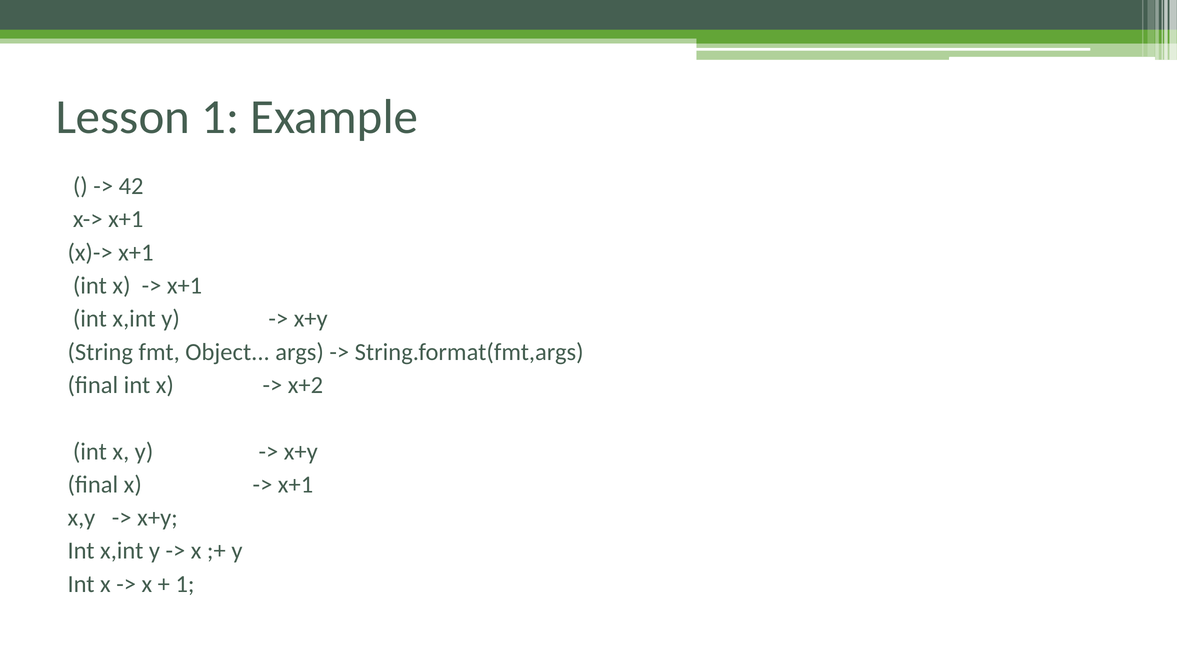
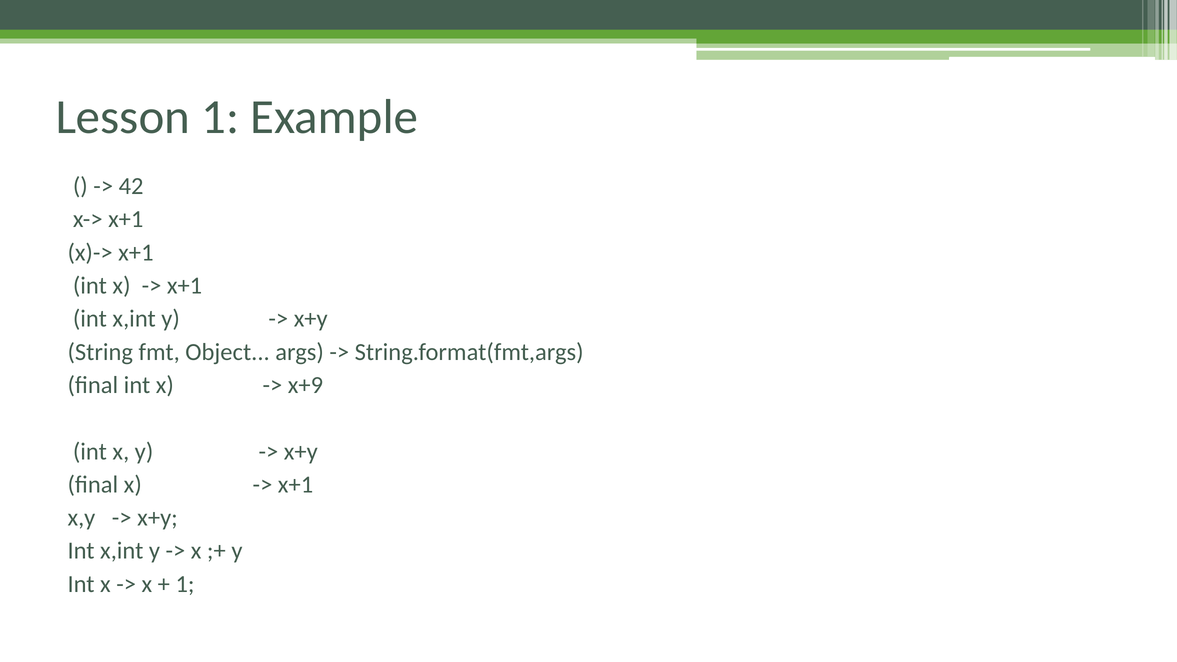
x+2: x+2 -> x+9
